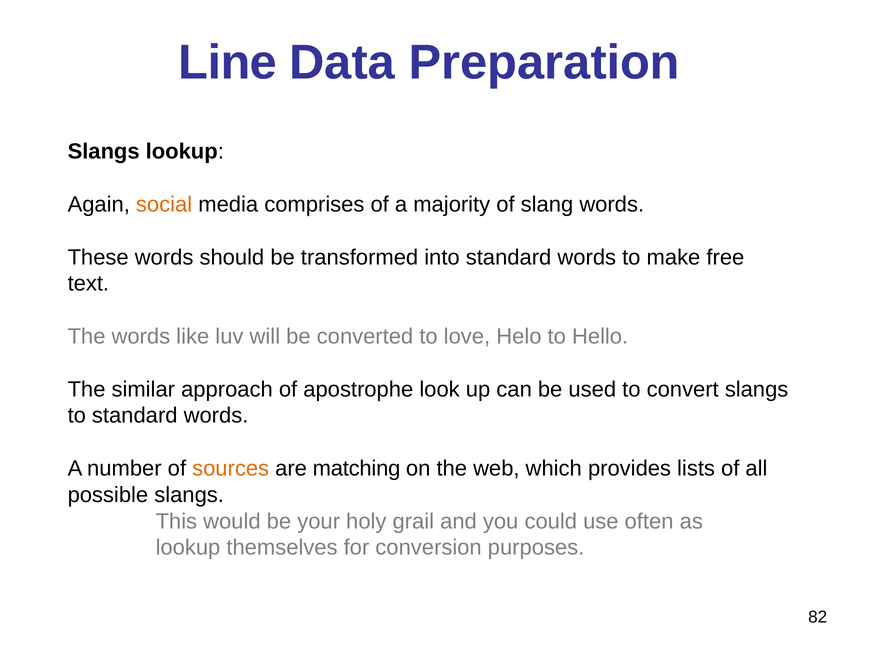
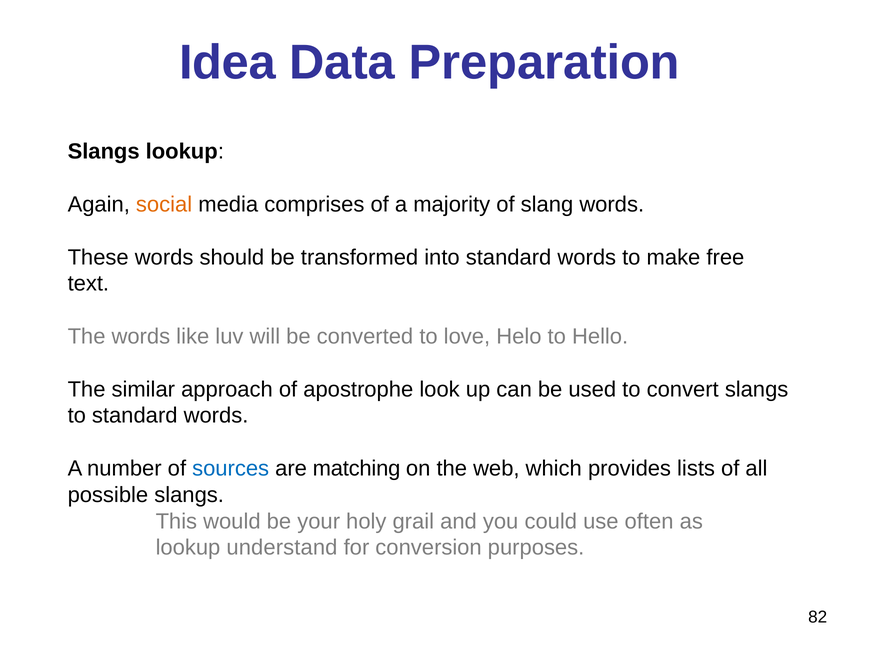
Line: Line -> Idea
sources colour: orange -> blue
themselves: themselves -> understand
